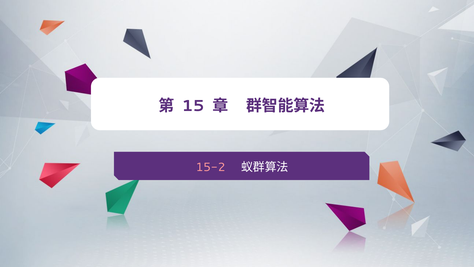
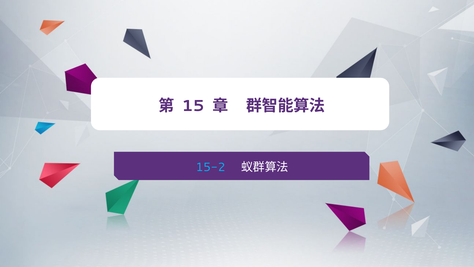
15-2 colour: pink -> light blue
